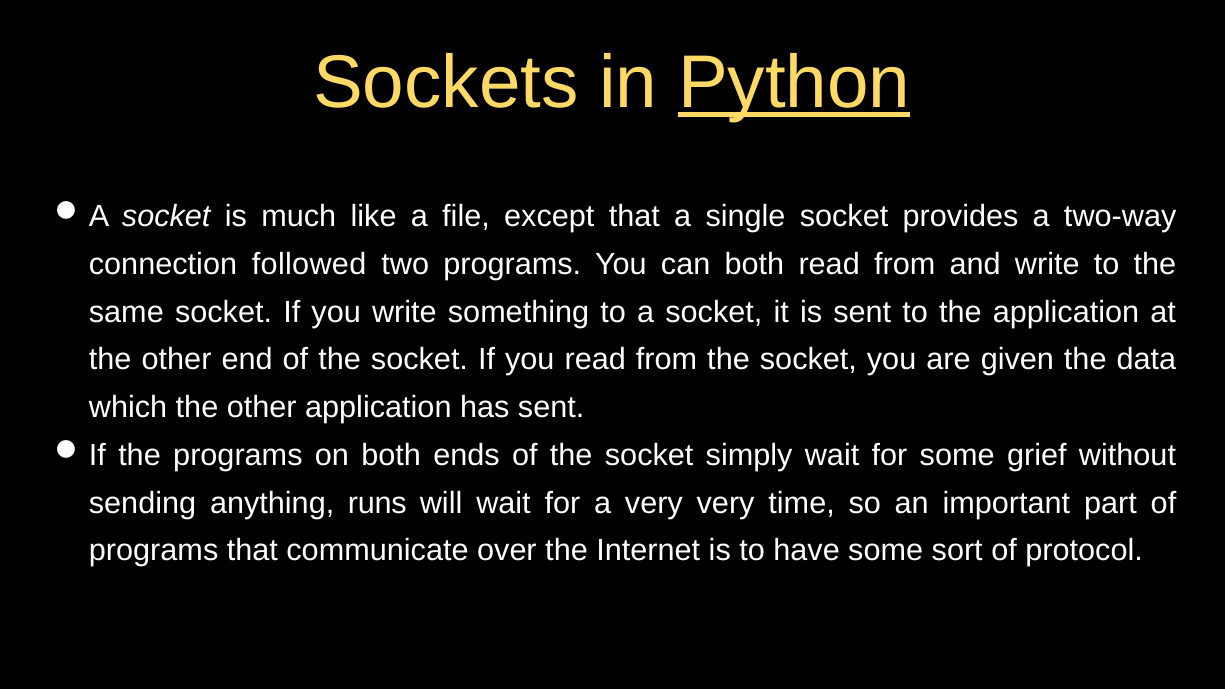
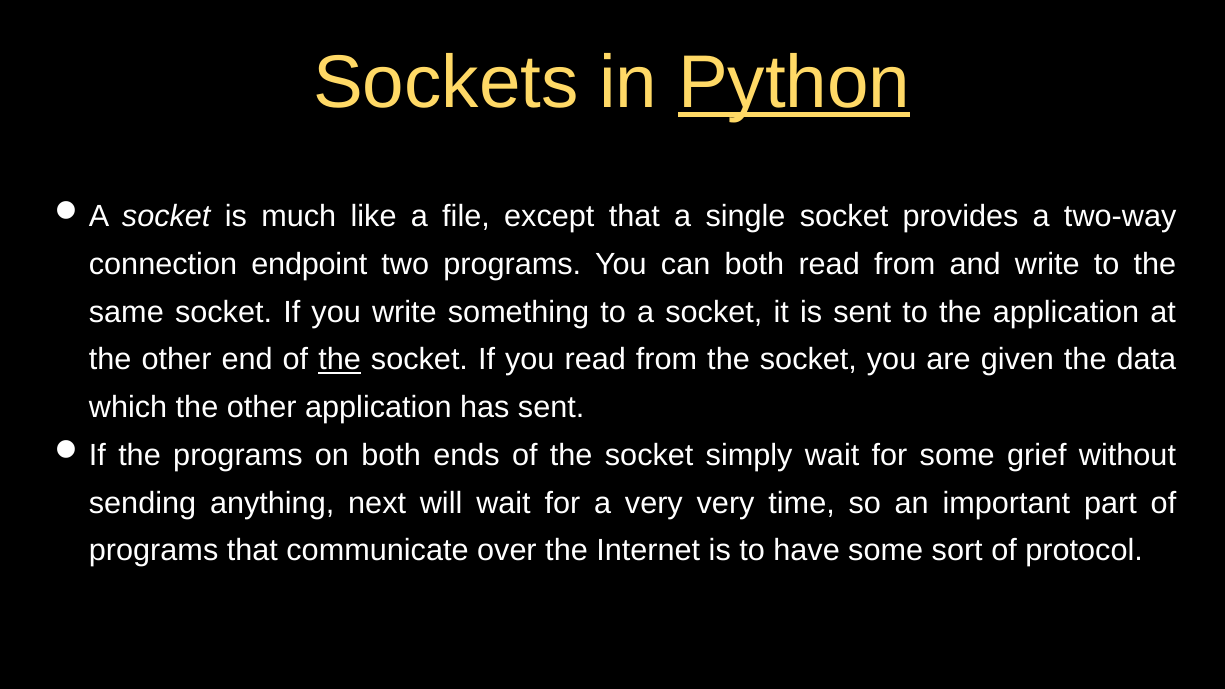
followed: followed -> endpoint
the at (340, 360) underline: none -> present
runs: runs -> next
